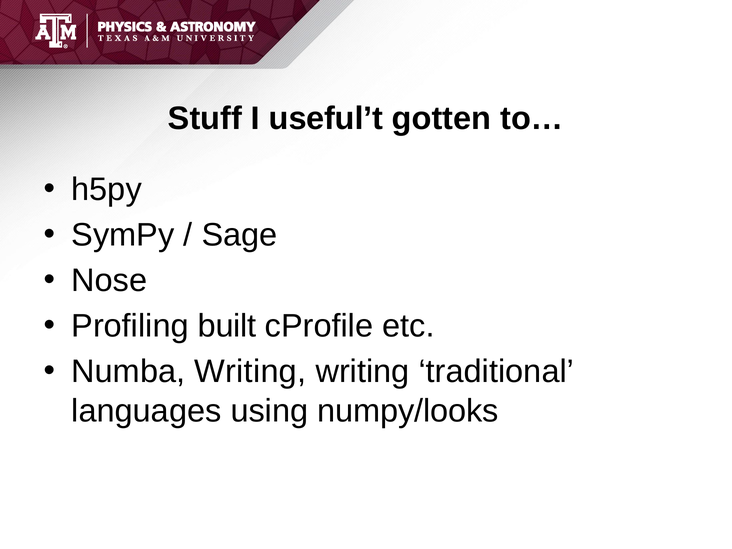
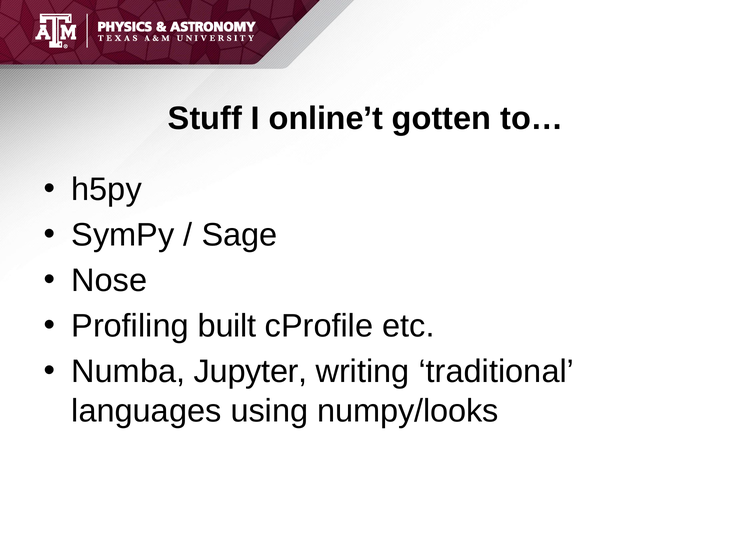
useful’t: useful’t -> online’t
Numba Writing: Writing -> Jupyter
